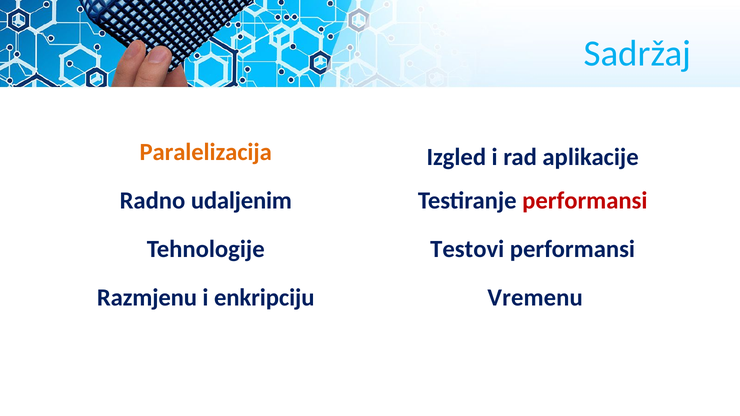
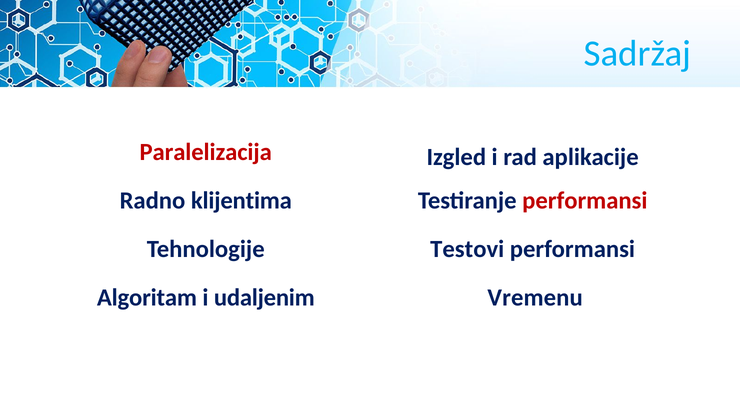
Paralelizacija colour: orange -> red
udaljenim: udaljenim -> klijentima
Razmjenu: Razmjenu -> Algoritam
enkripciju: enkripciju -> udaljenim
